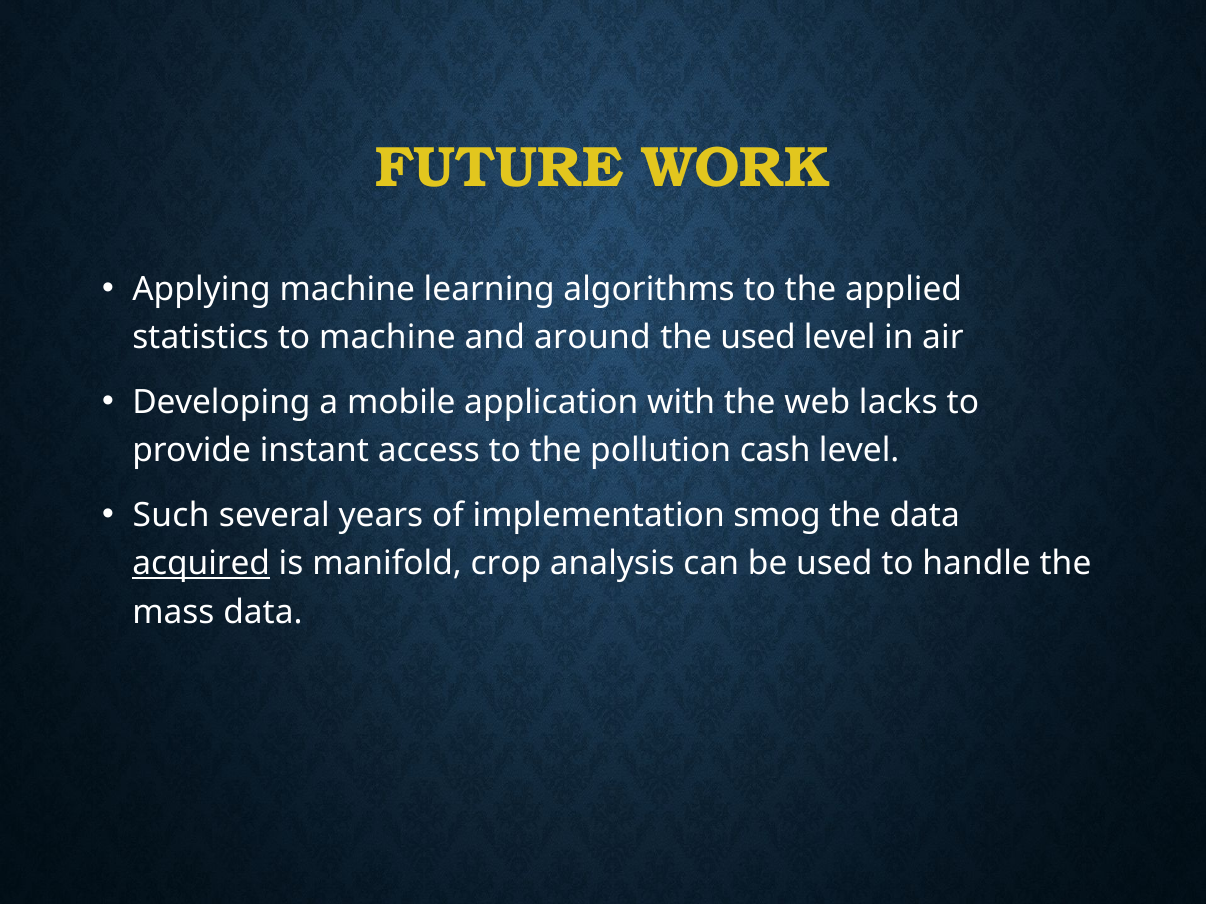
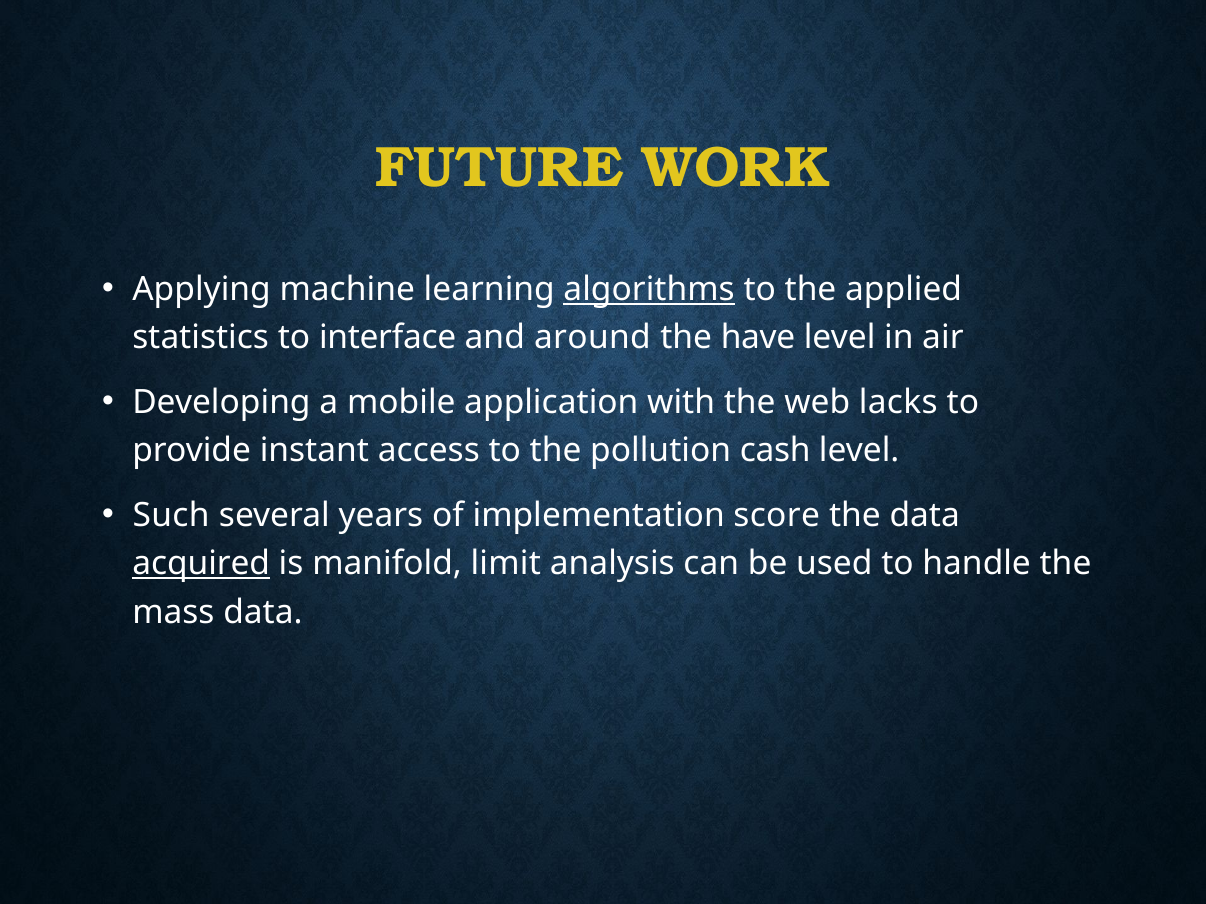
algorithms underline: none -> present
to machine: machine -> interface
the used: used -> have
smog: smog -> score
crop: crop -> limit
